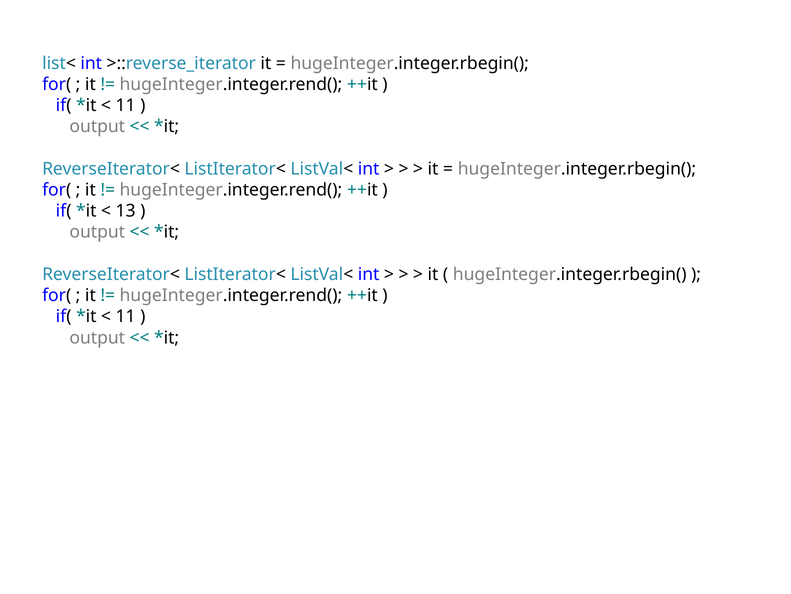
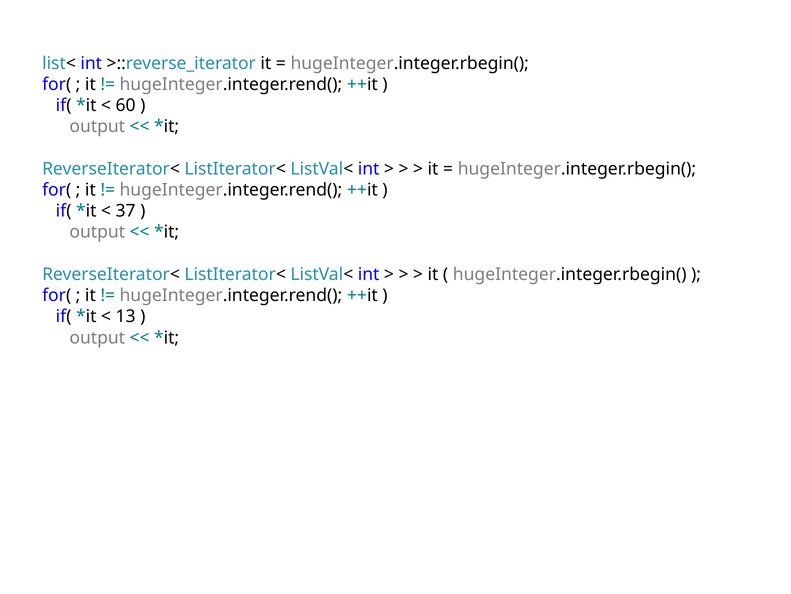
11 at (126, 105): 11 -> 60
13: 13 -> 37
11 at (126, 316): 11 -> 13
